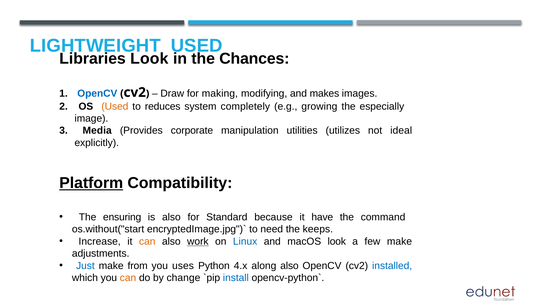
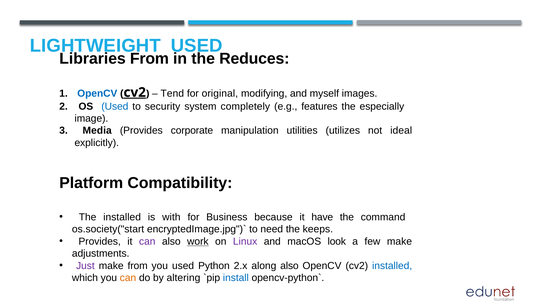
Libraries Look: Look -> From
Chances: Chances -> Reduces
cv2 at (135, 92) underline: none -> present
Draw: Draw -> Tend
making: making -> original
makes: makes -> myself
Used at (115, 106) colour: orange -> blue
reduces: reduces -> security
growing: growing -> features
Platform underline: present -> none
The ensuring: ensuring -> installed
is also: also -> with
Standard: Standard -> Business
os.without("start: os.without("start -> os.society("start
Increase at (100, 242): Increase -> Provides
can at (147, 242) colour: orange -> purple
Linux colour: blue -> purple
Just colour: blue -> purple
you uses: uses -> used
4.x: 4.x -> 2.x
change: change -> altering
